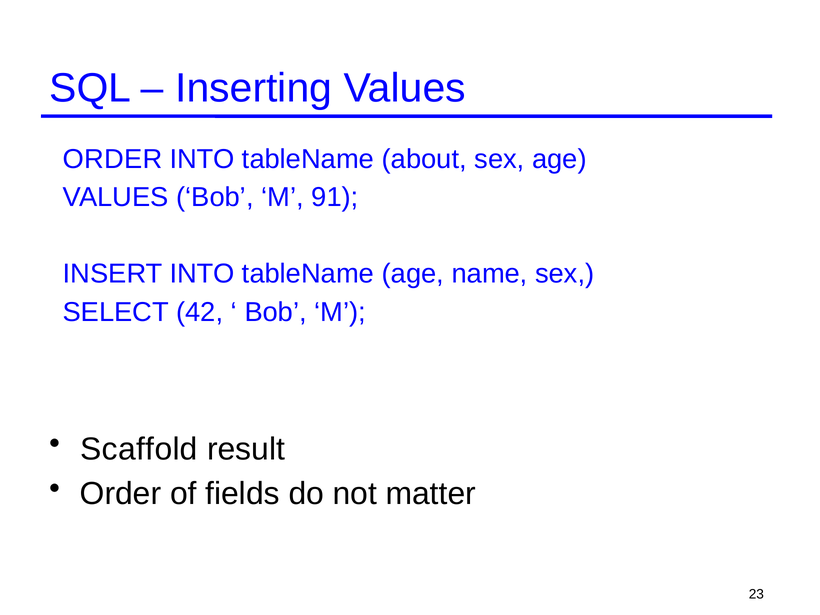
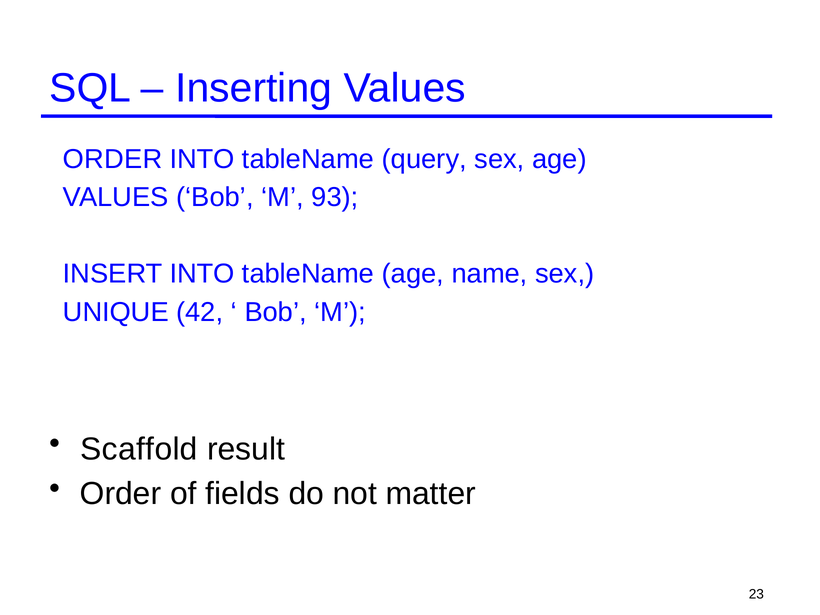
about: about -> query
91: 91 -> 93
SELECT: SELECT -> UNIQUE
